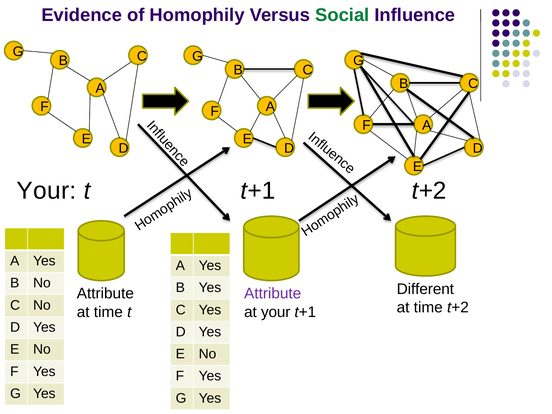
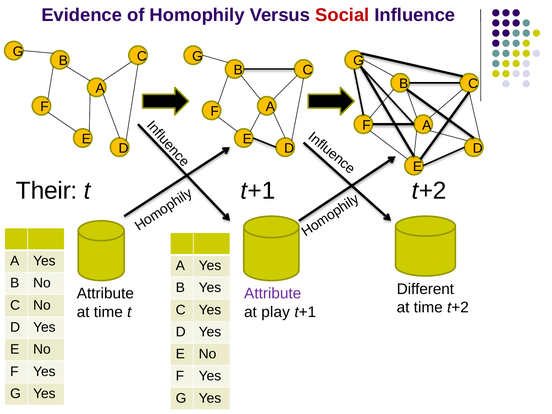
Social colour: green -> red
Your at (46, 191): Your -> Their
at your: your -> play
